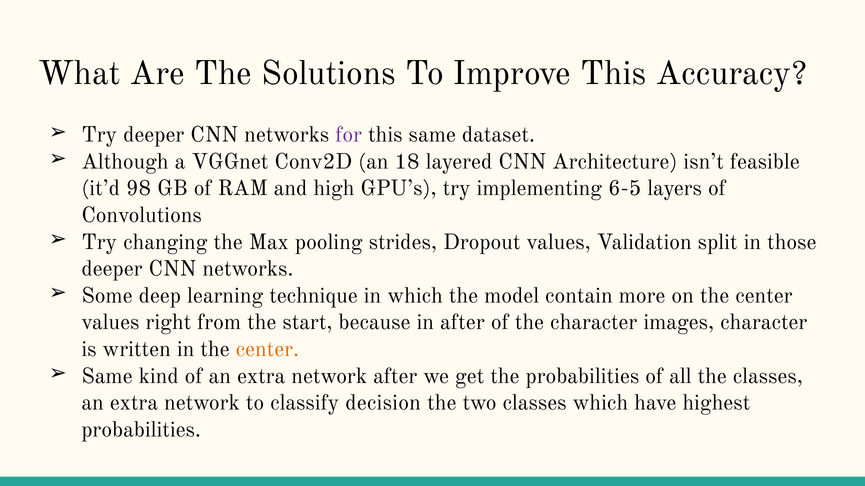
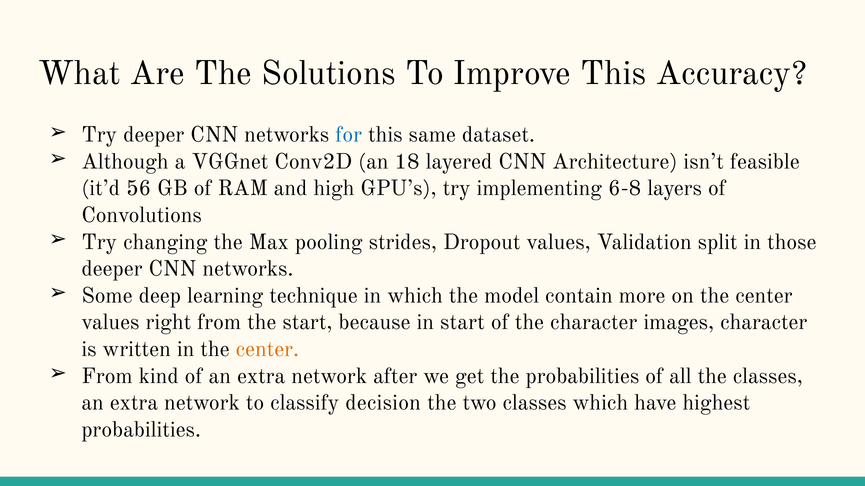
for colour: purple -> blue
98: 98 -> 56
6-5: 6-5 -> 6-8
in after: after -> start
Same at (107, 376): Same -> From
